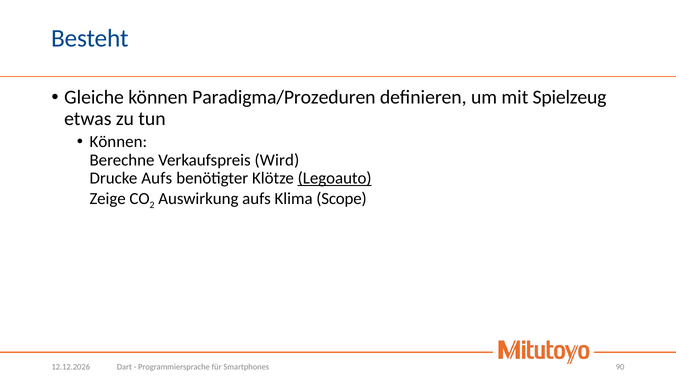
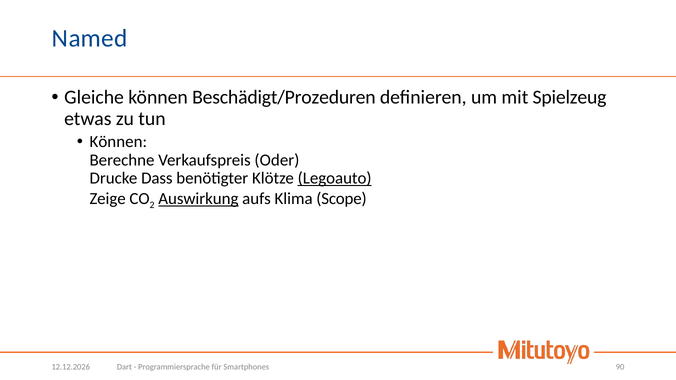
Besteht: Besteht -> Named
Paradigma/Prozeduren: Paradigma/Prozeduren -> Beschädigt/Prozeduren
Wird: Wird -> Oder
Drucke Aufs: Aufs -> Dass
Auswirkung underline: none -> present
